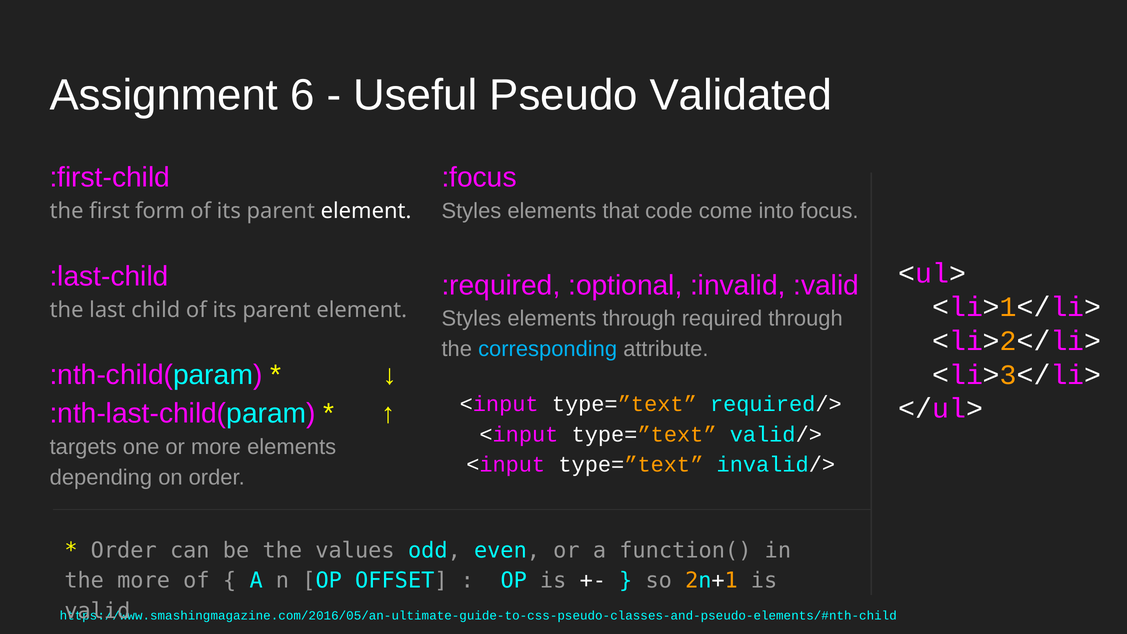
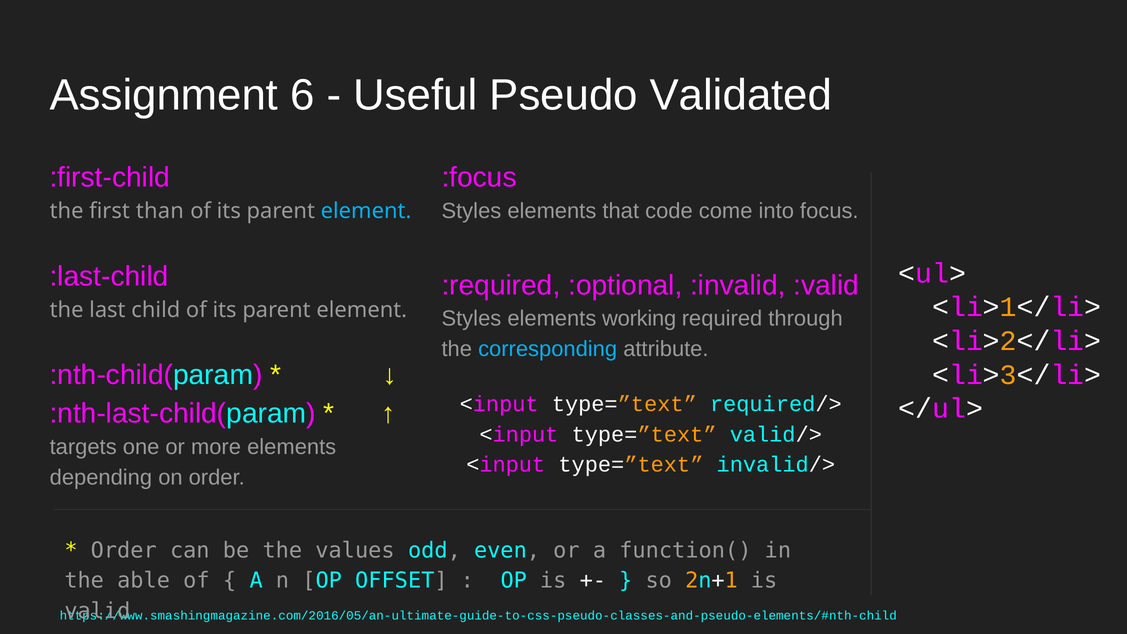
form: form -> than
element at (366, 211) colour: white -> light blue
elements through: through -> working
the more: more -> able
